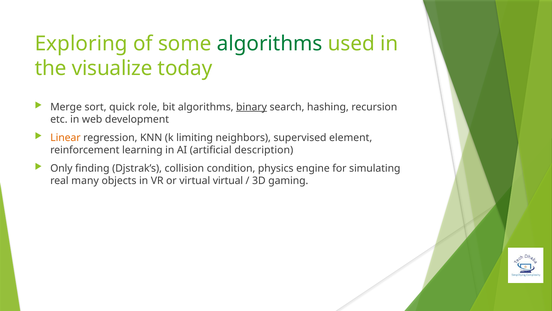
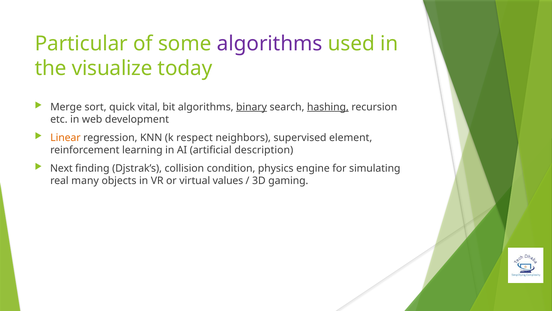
Exploring: Exploring -> Particular
algorithms at (270, 44) colour: green -> purple
role: role -> vital
hashing underline: none -> present
limiting: limiting -> respect
Only: Only -> Next
virtual virtual: virtual -> values
